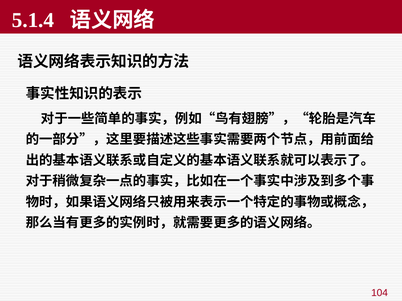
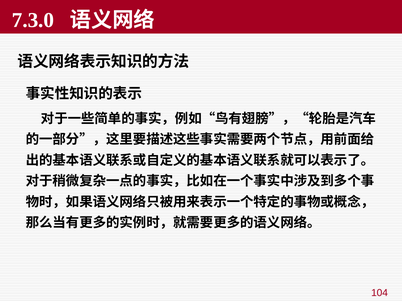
5.1.4: 5.1.4 -> 7.3.0
